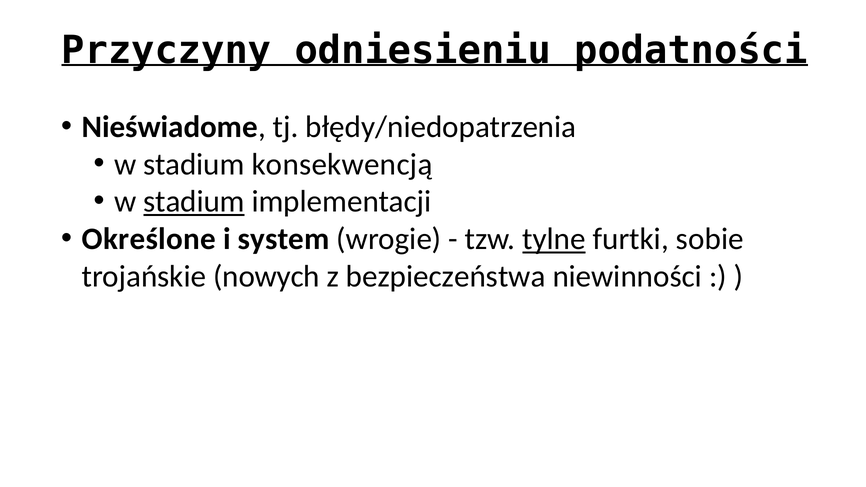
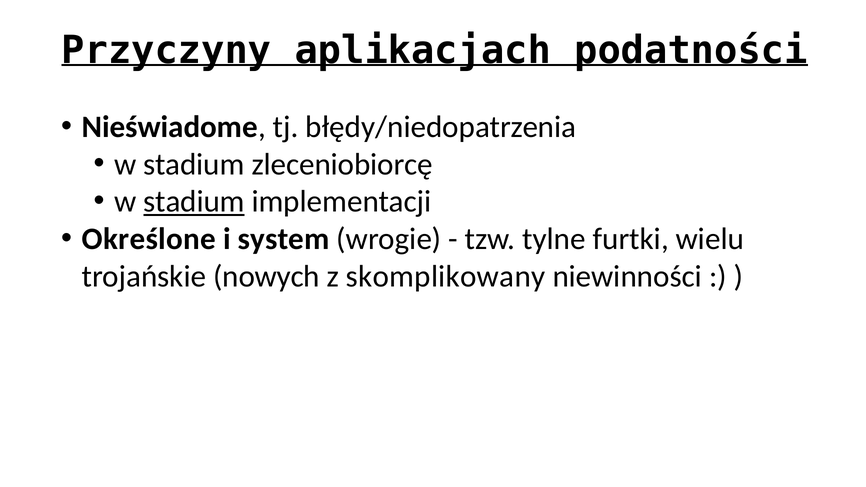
odniesieniu: odniesieniu -> aplikacjach
konsekwencją: konsekwencją -> zleceniobiorcę
tylne underline: present -> none
sobie: sobie -> wielu
bezpieczeństwa: bezpieczeństwa -> skomplikowany
